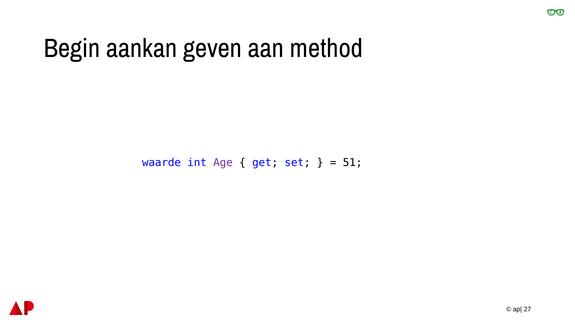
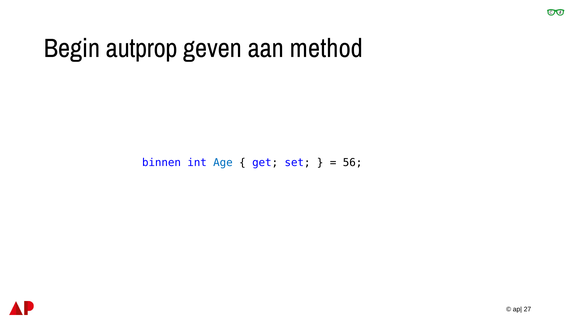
aankan: aankan -> autprop
waarde: waarde -> binnen
Age colour: purple -> blue
51: 51 -> 56
